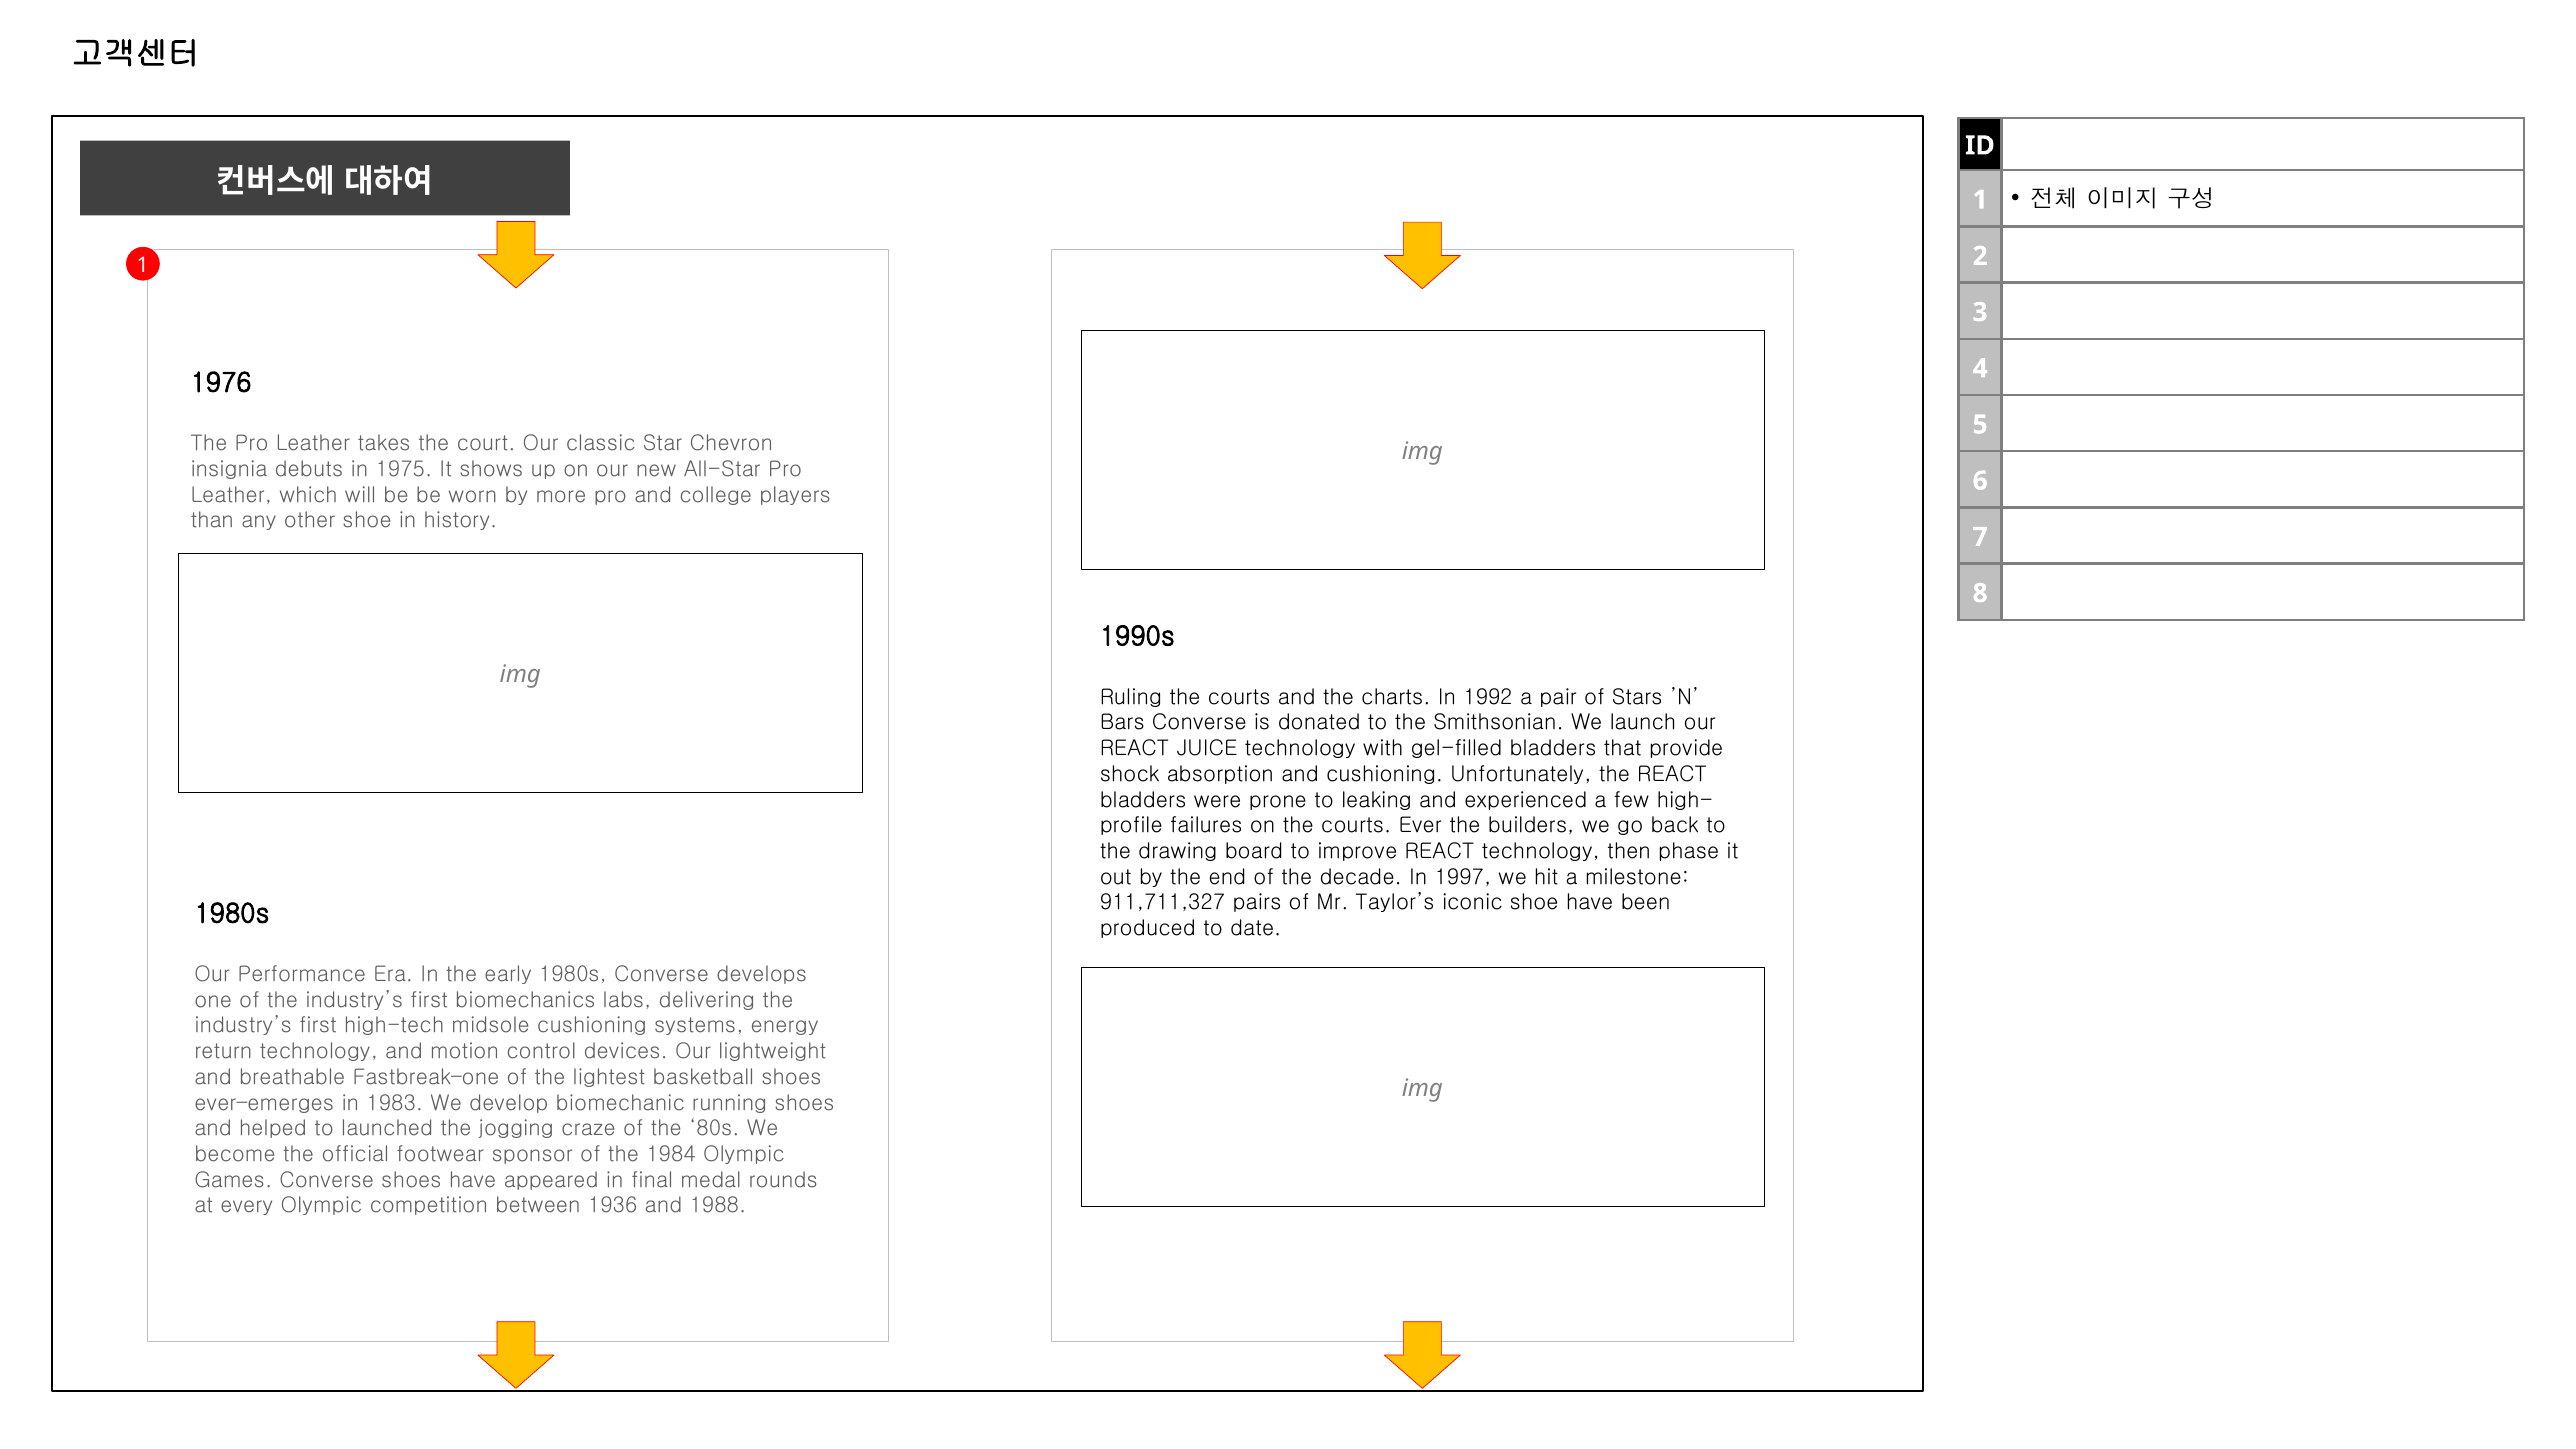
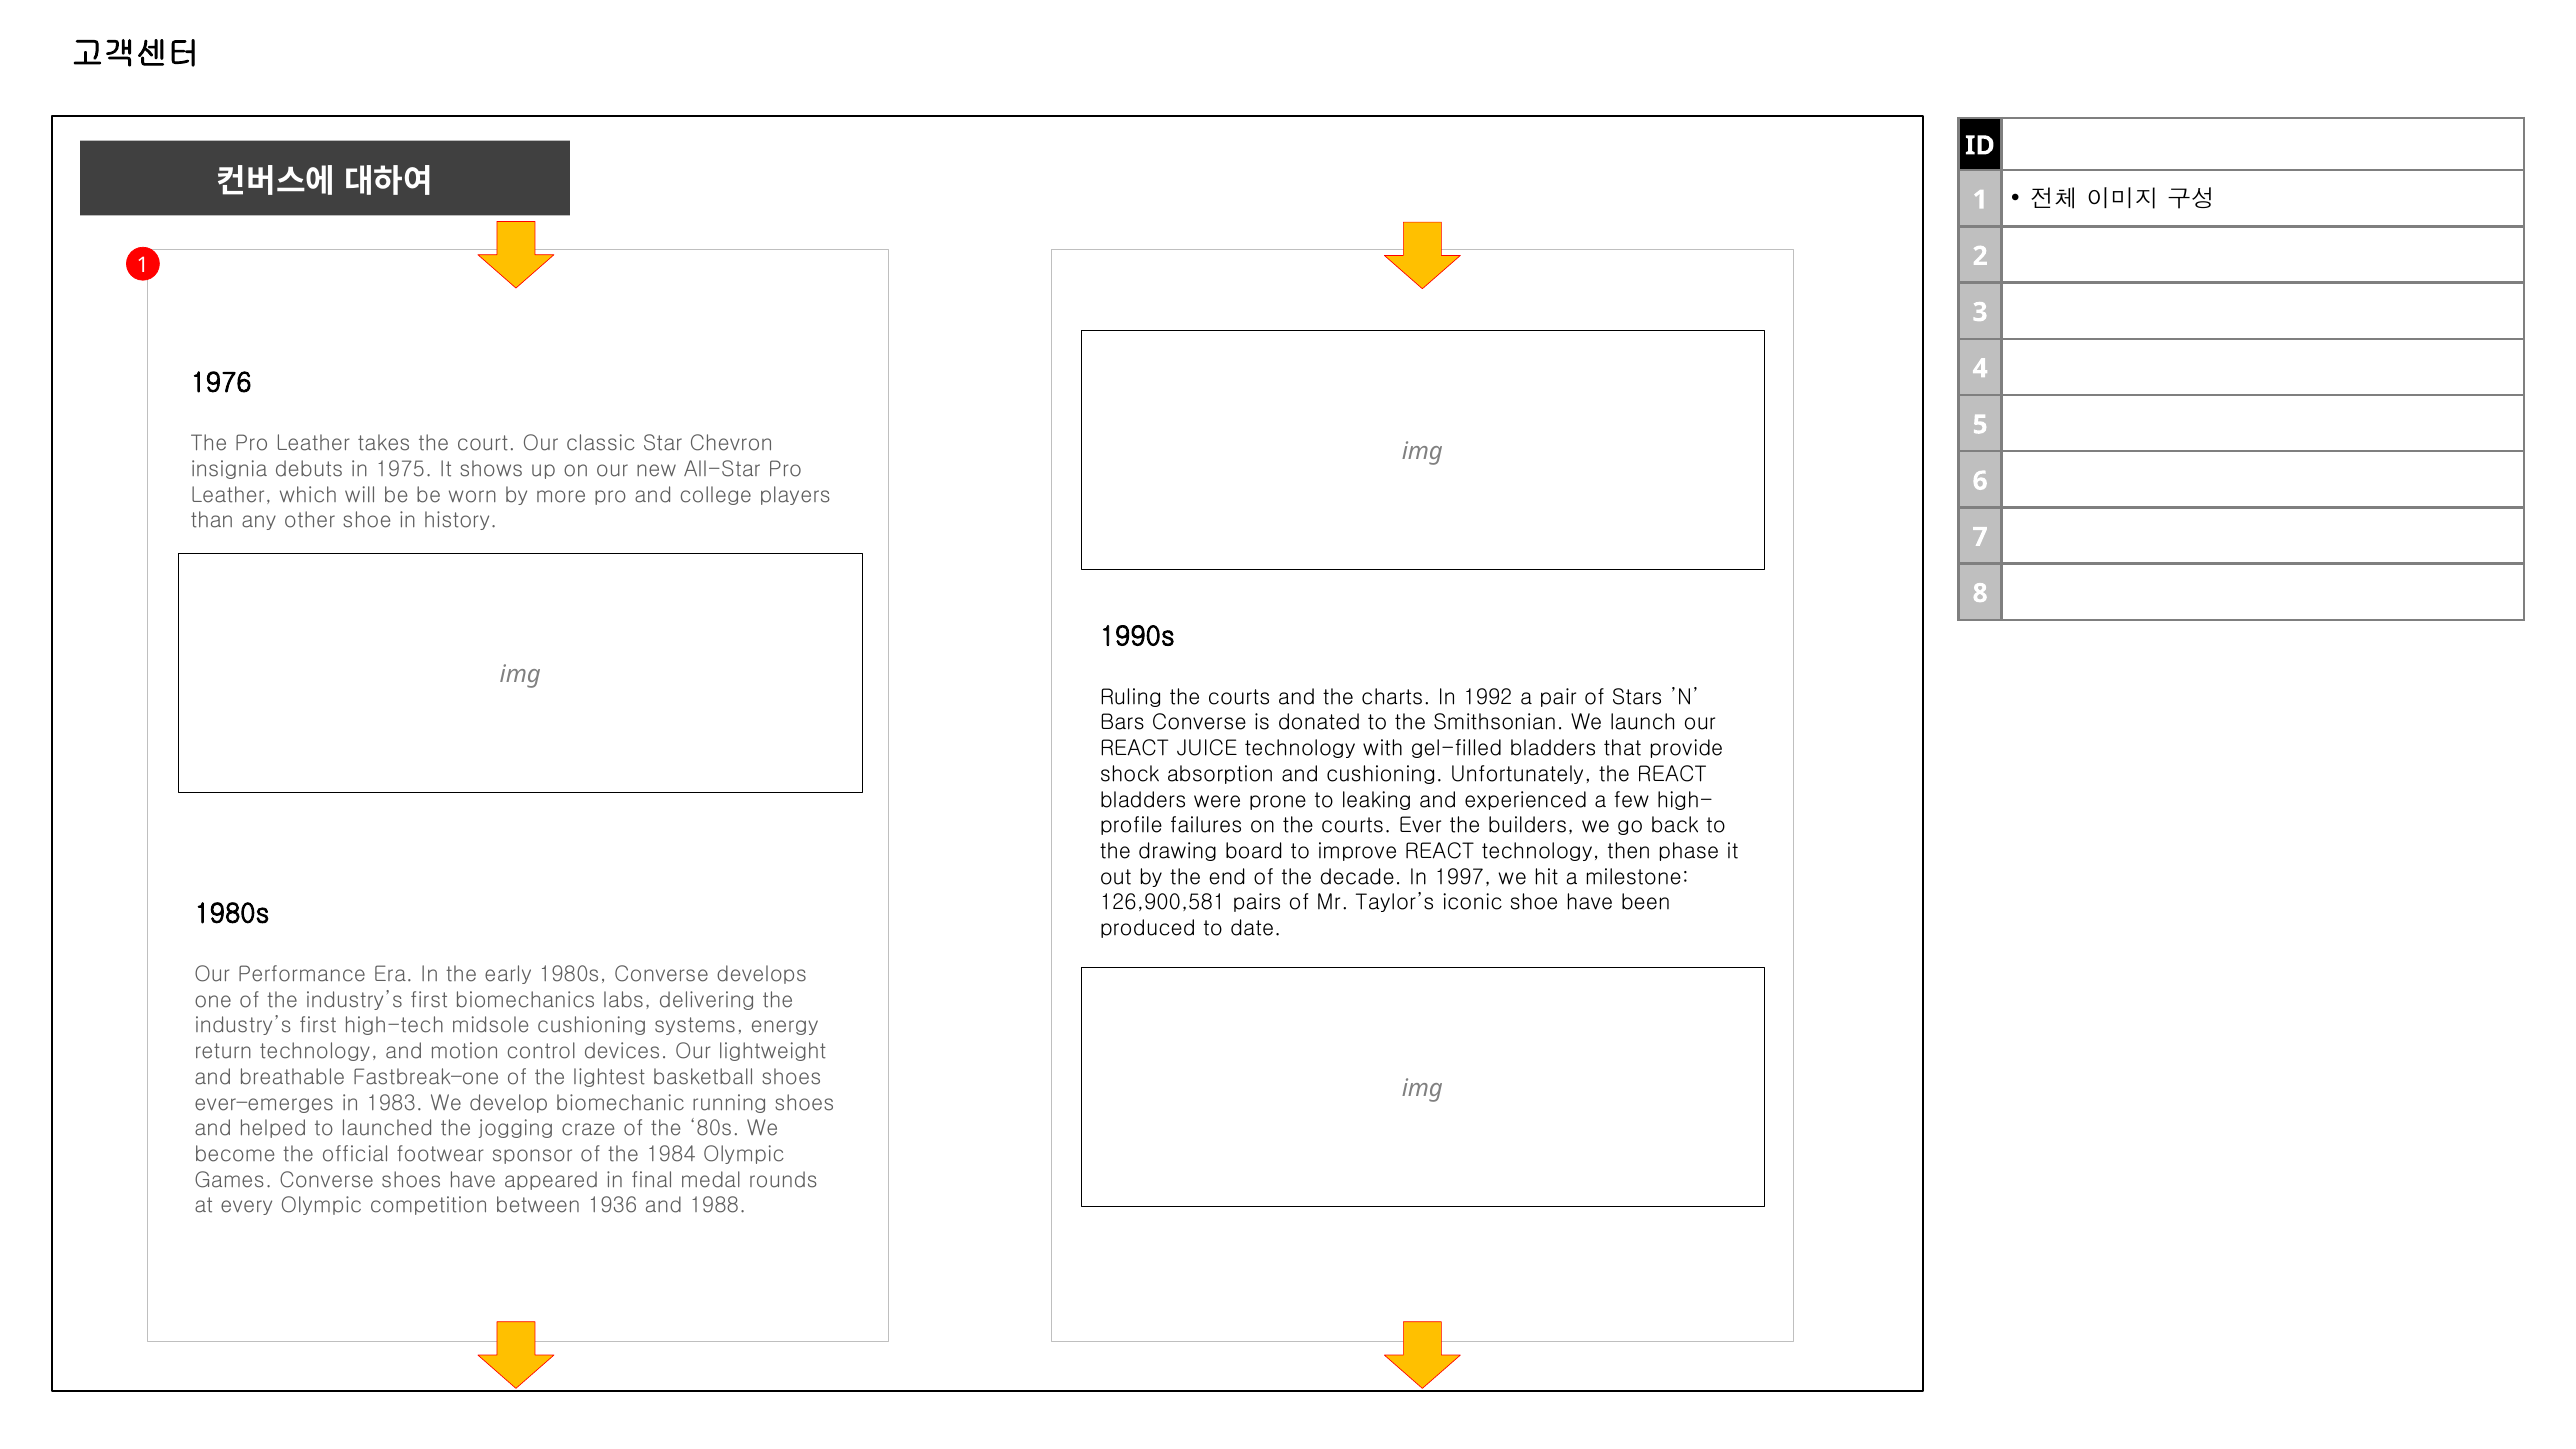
911,711,327: 911,711,327 -> 126,900,581
